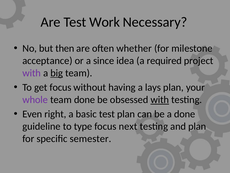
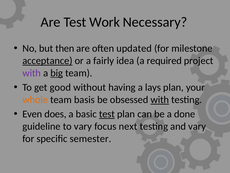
whether: whether -> updated
acceptance underline: none -> present
since: since -> fairly
get focus: focus -> good
whole colour: purple -> orange
team done: done -> basis
right: right -> does
test at (107, 114) underline: none -> present
to type: type -> vary
and plan: plan -> vary
